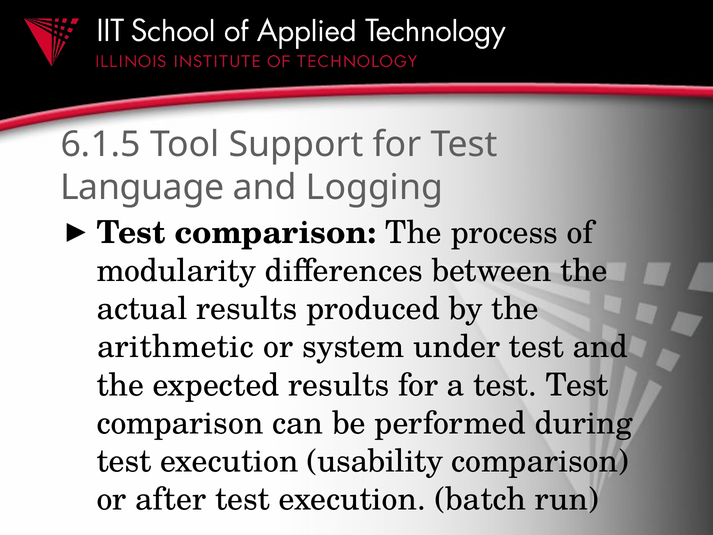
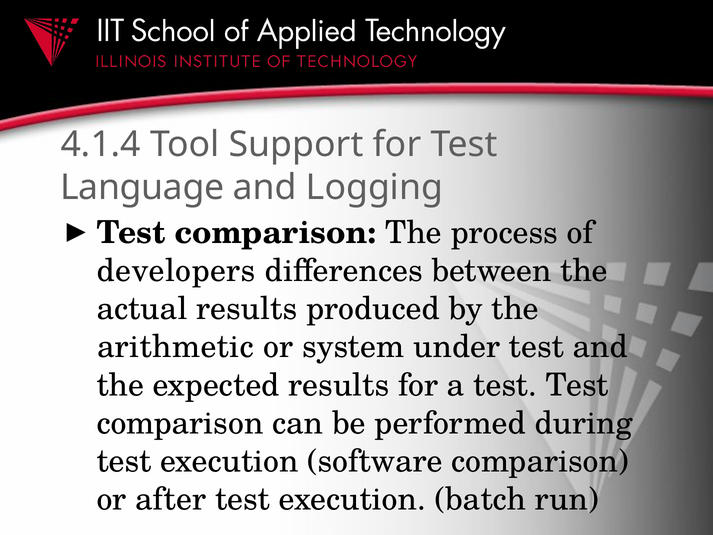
6.1.5: 6.1.5 -> 4.1.4
modularity: modularity -> developers
usability: usability -> software
